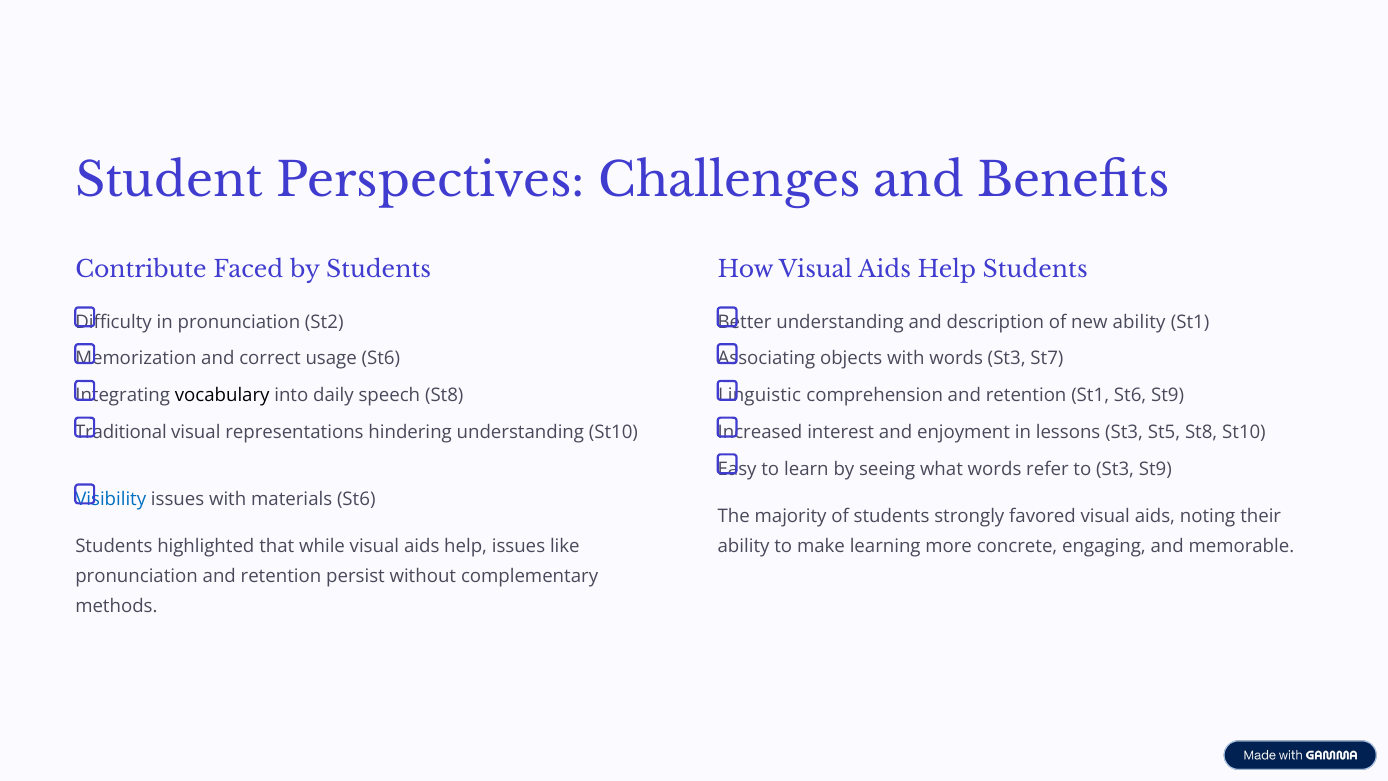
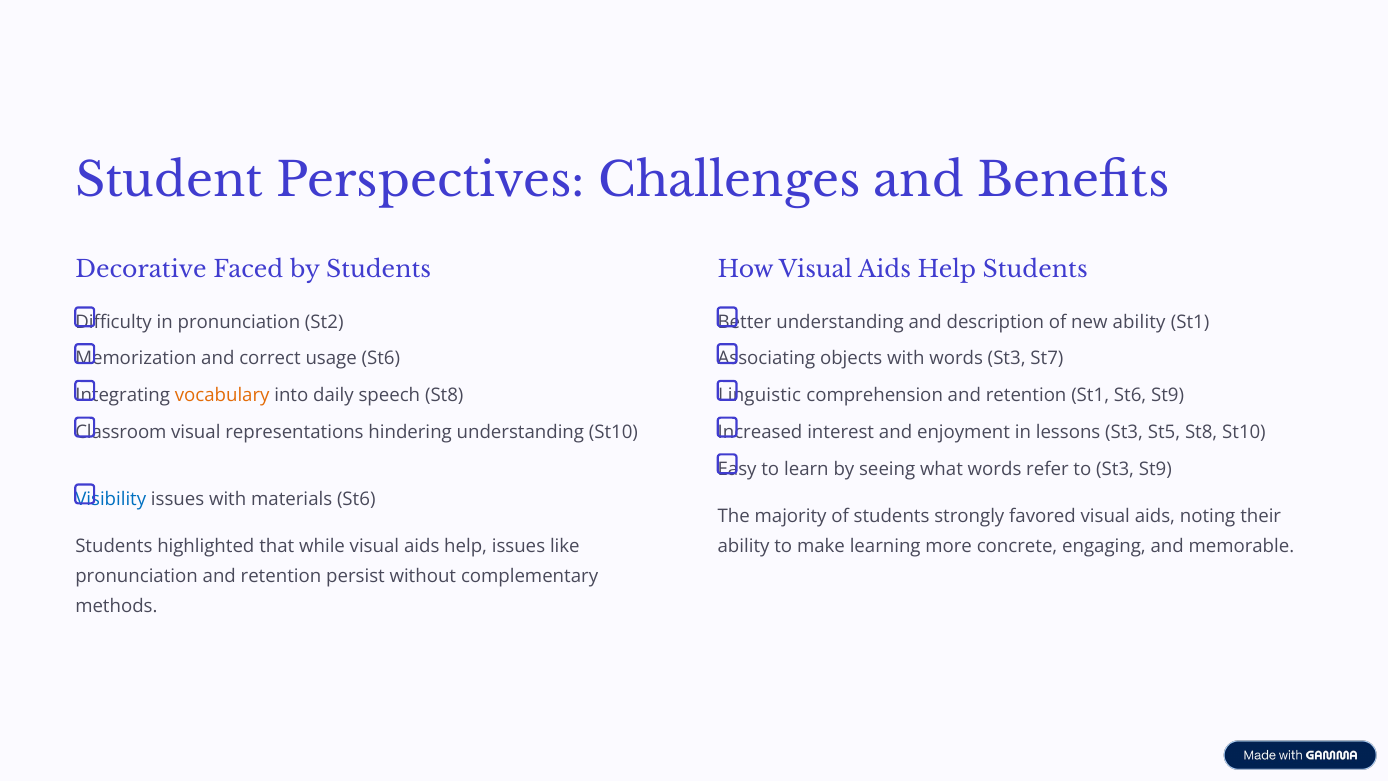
Contribute: Contribute -> Decorative
vocabulary colour: black -> orange
Traditional: Traditional -> Classroom
